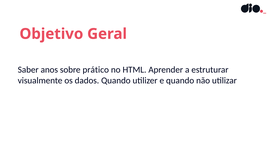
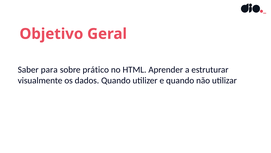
anos: anos -> para
